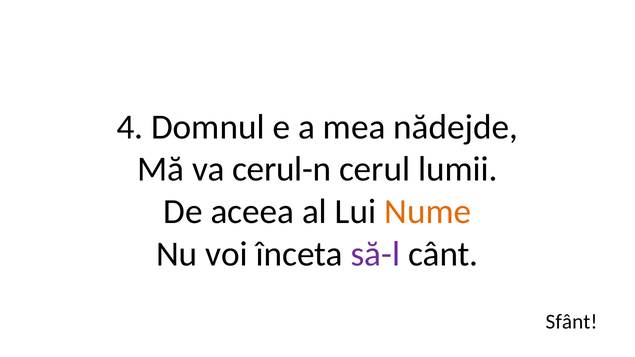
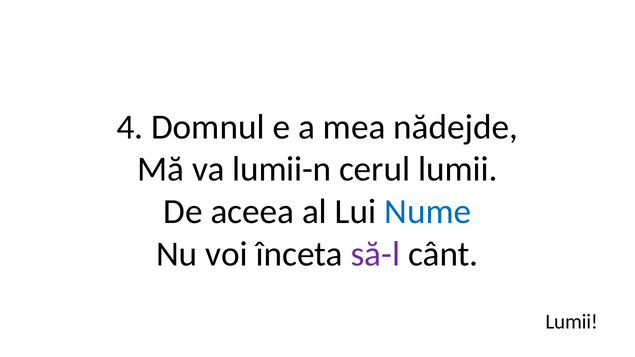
cerul-n: cerul-n -> lumii-n
Nume colour: orange -> blue
Sfânt at (571, 322): Sfânt -> Lumii
